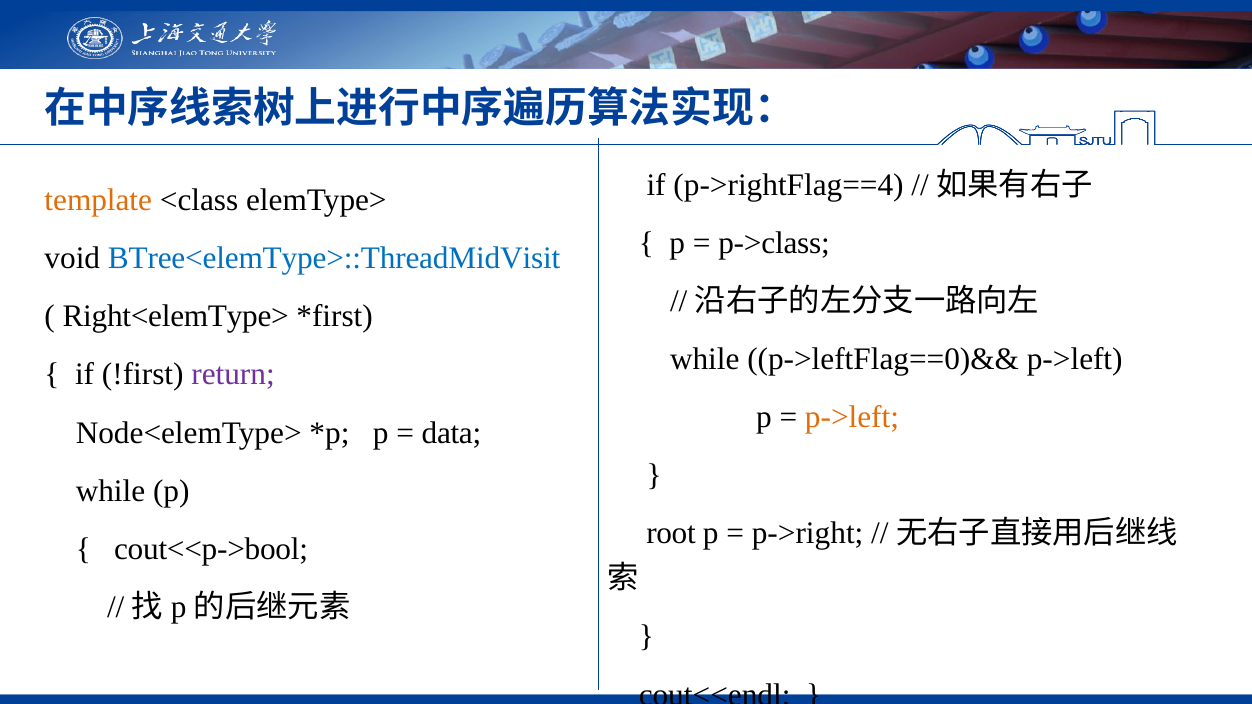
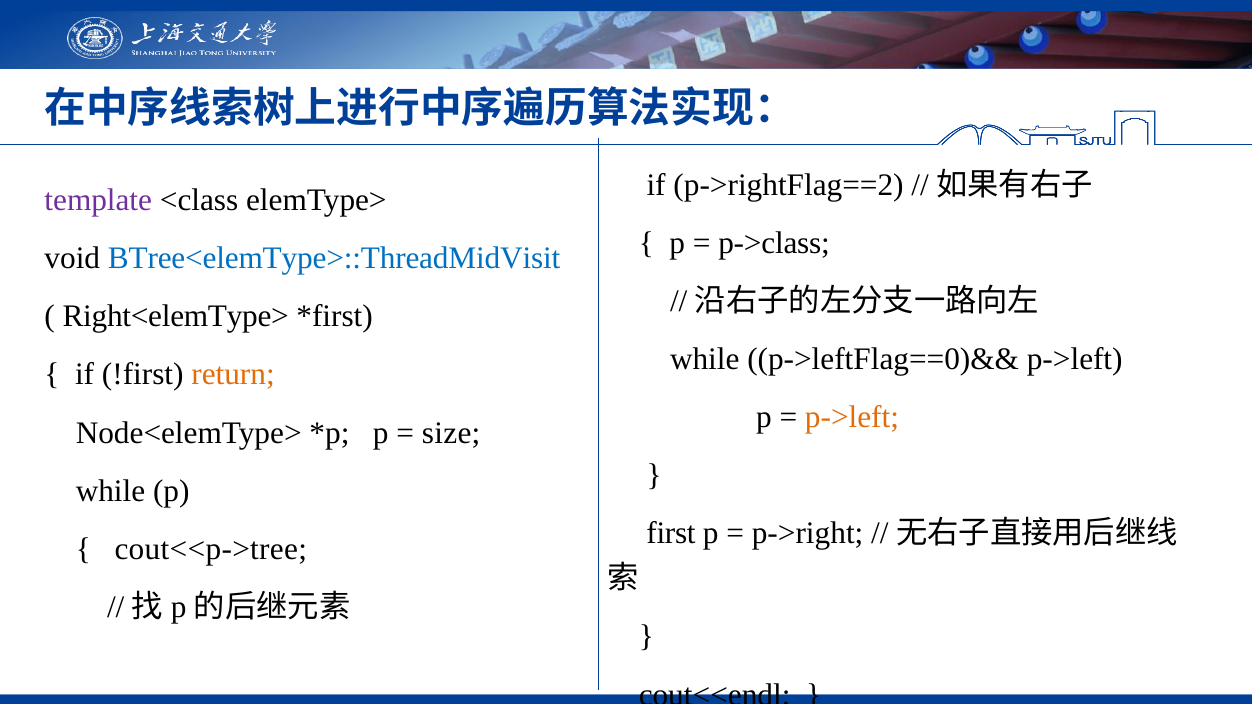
p->rightFlag==4: p->rightFlag==4 -> p->rightFlag==2
template colour: orange -> purple
return colour: purple -> orange
data: data -> size
root: root -> first
cout<<p->bool: cout<<p->bool -> cout<<p->tree
